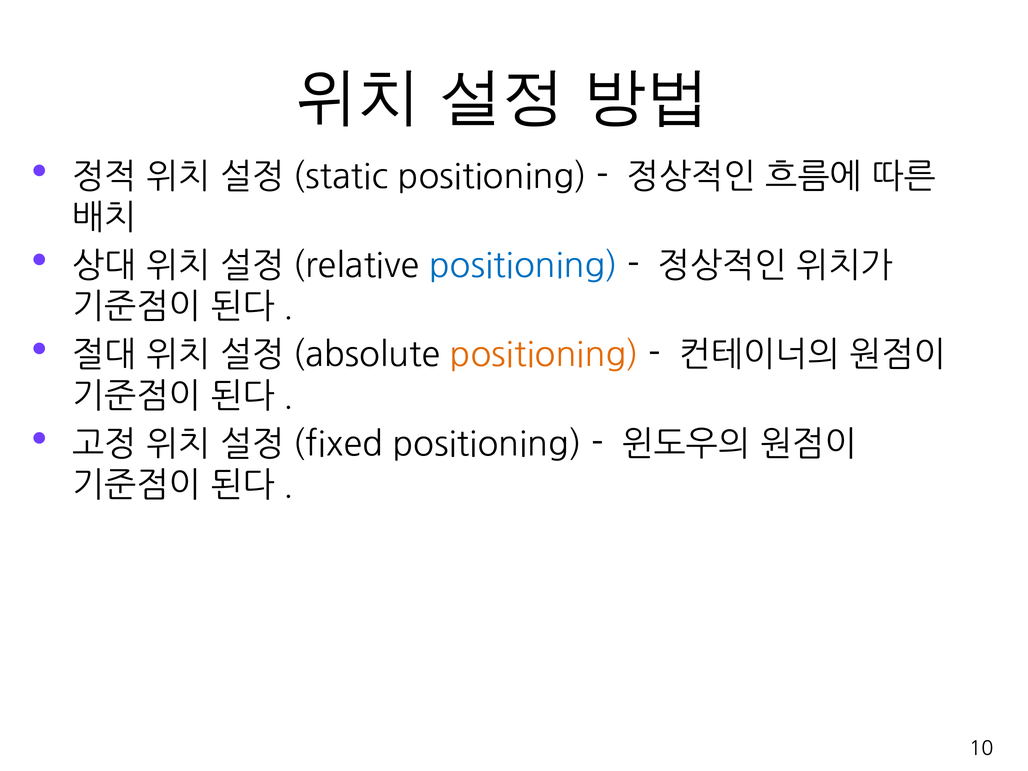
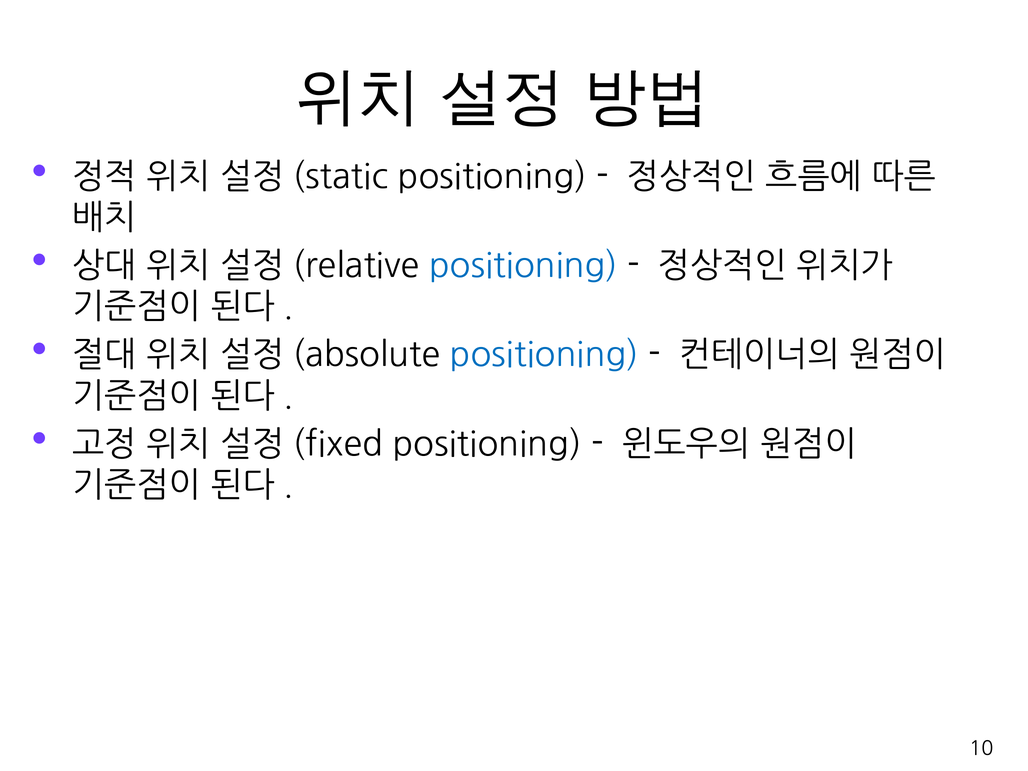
positioning at (544, 355) colour: orange -> blue
